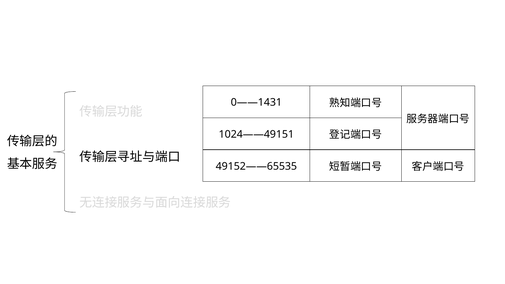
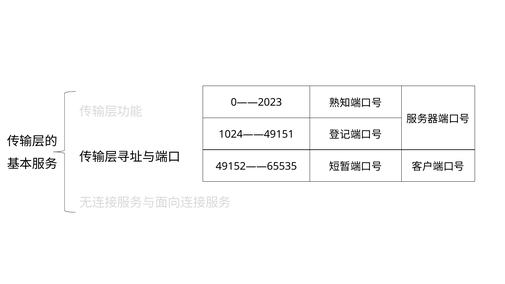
0——1431: 0——1431 -> 0——2023
